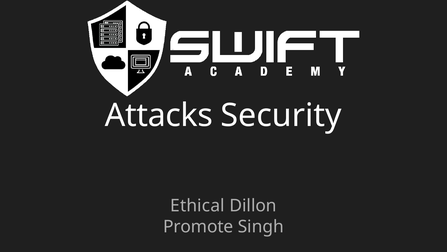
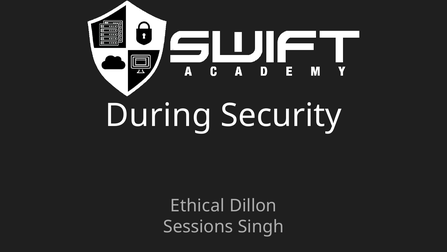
Attacks: Attacks -> During
Promote: Promote -> Sessions
